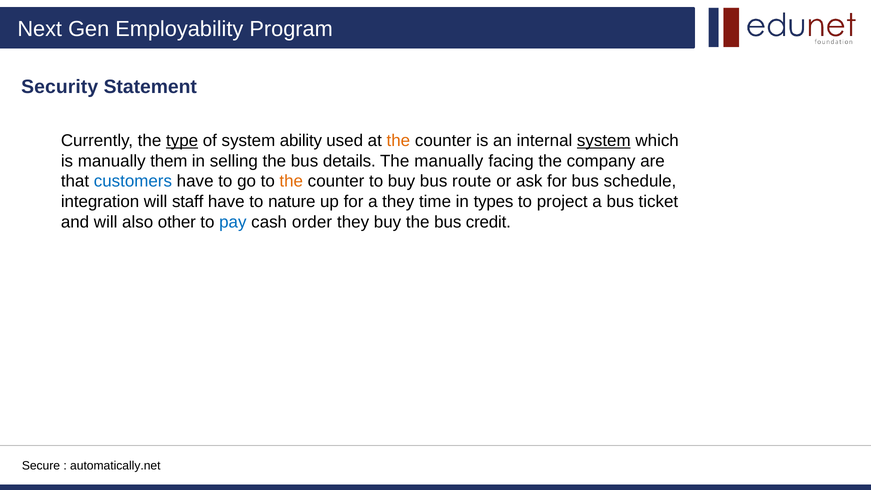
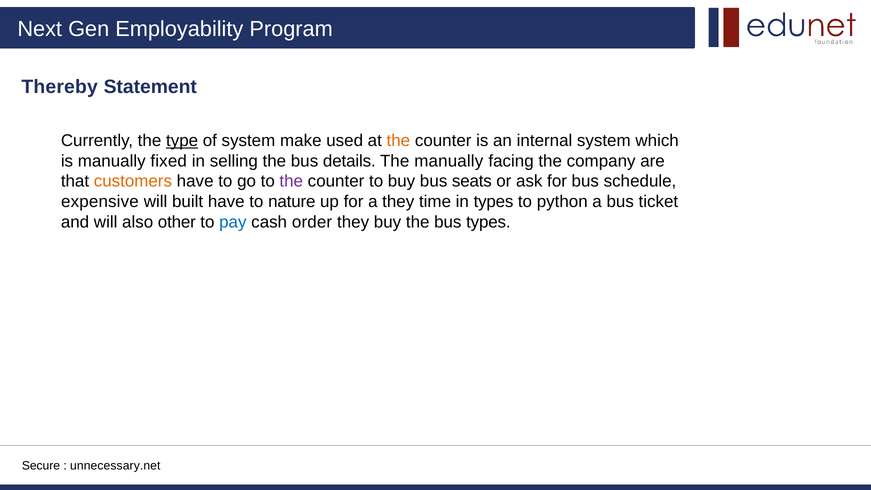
Security: Security -> Thereby
ability: ability -> make
system at (604, 141) underline: present -> none
them: them -> fixed
customers colour: blue -> orange
the at (291, 181) colour: orange -> purple
route: route -> seats
integration: integration -> expensive
staff: staff -> built
project: project -> python
bus credit: credit -> types
automatically.net: automatically.net -> unnecessary.net
